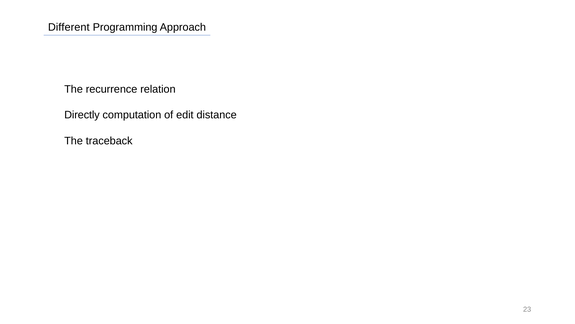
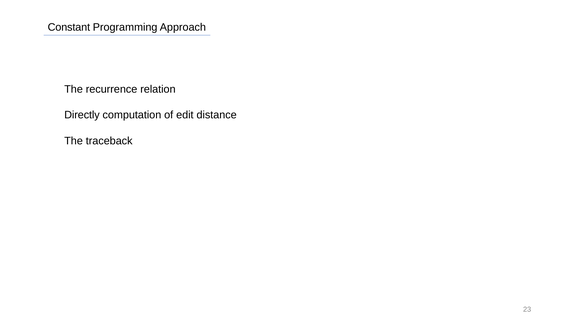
Different: Different -> Constant
